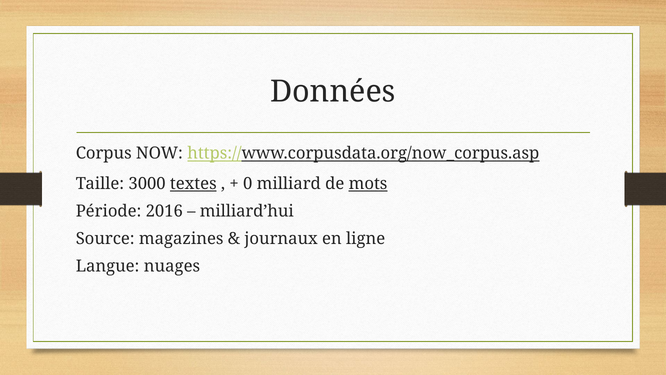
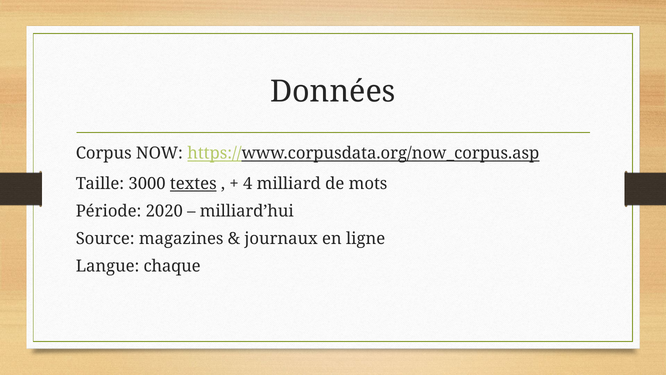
0: 0 -> 4
mots underline: present -> none
2016: 2016 -> 2020
nuages: nuages -> chaque
